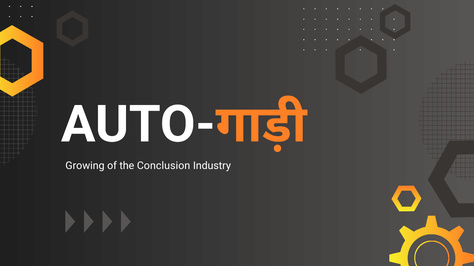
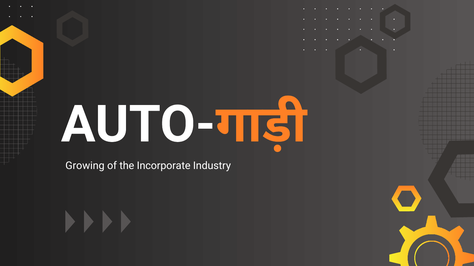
Conclusion: Conclusion -> Incorporate
